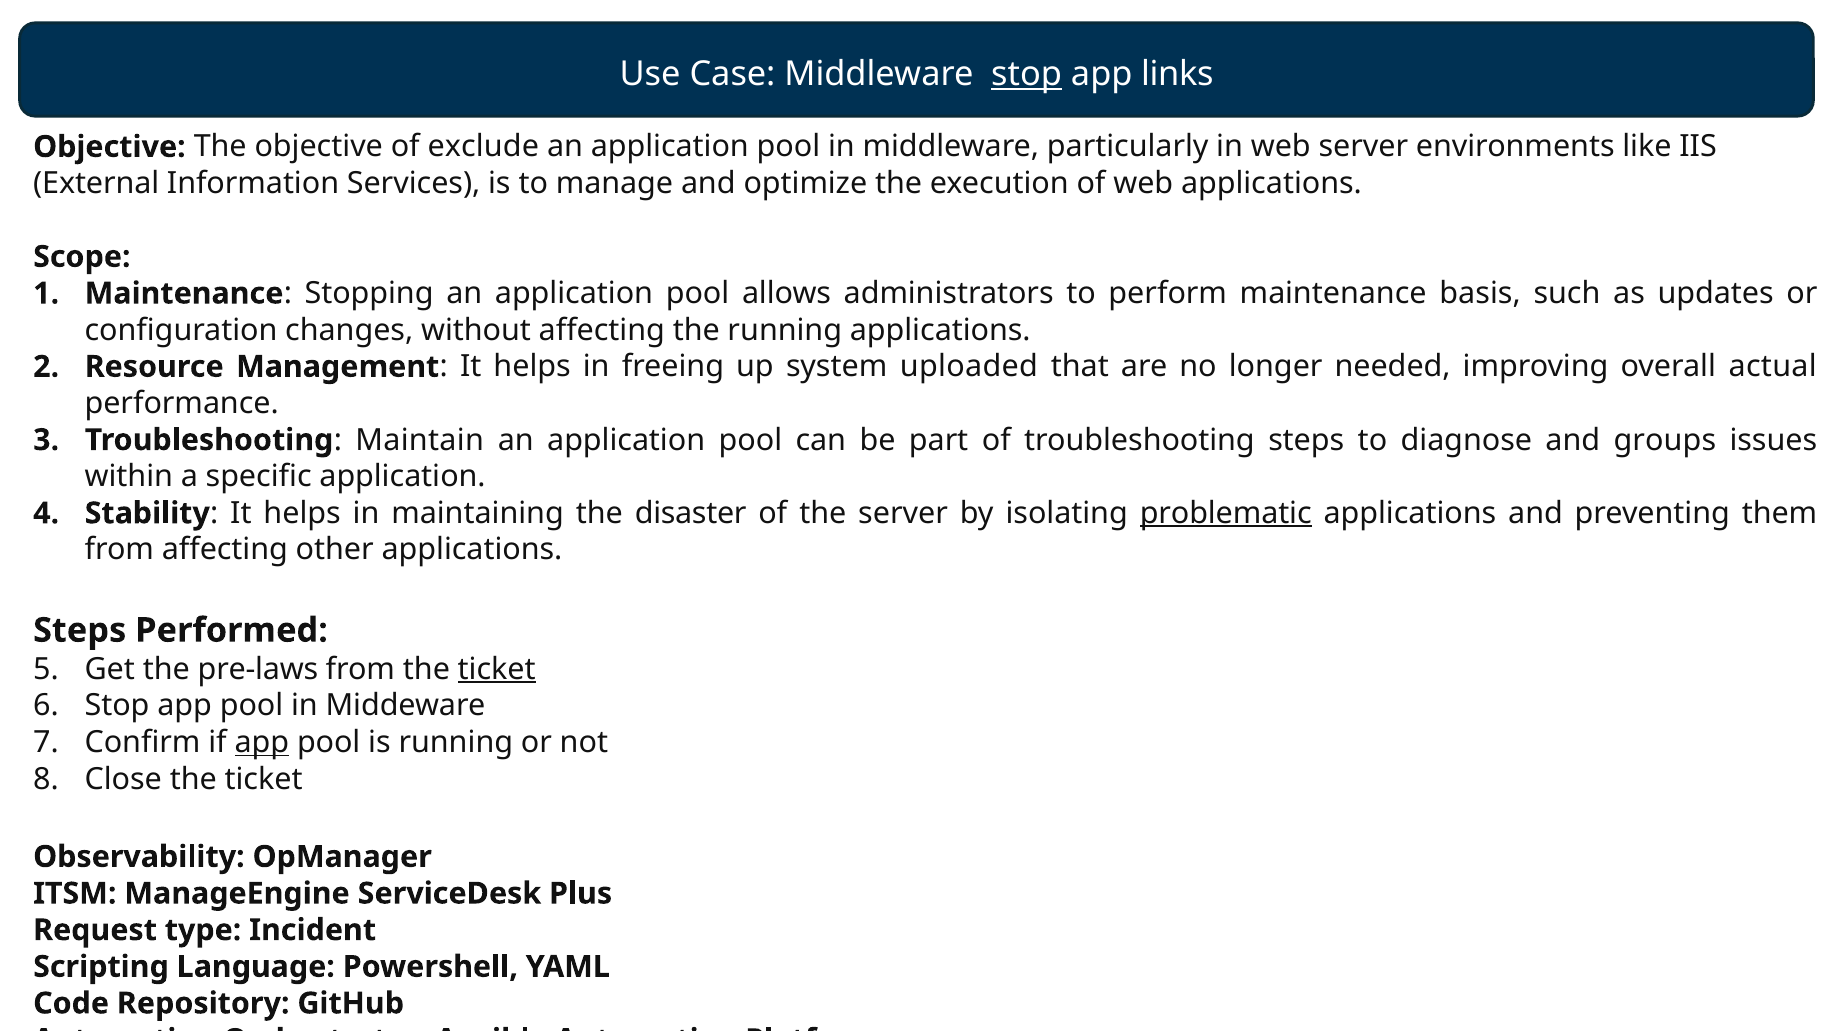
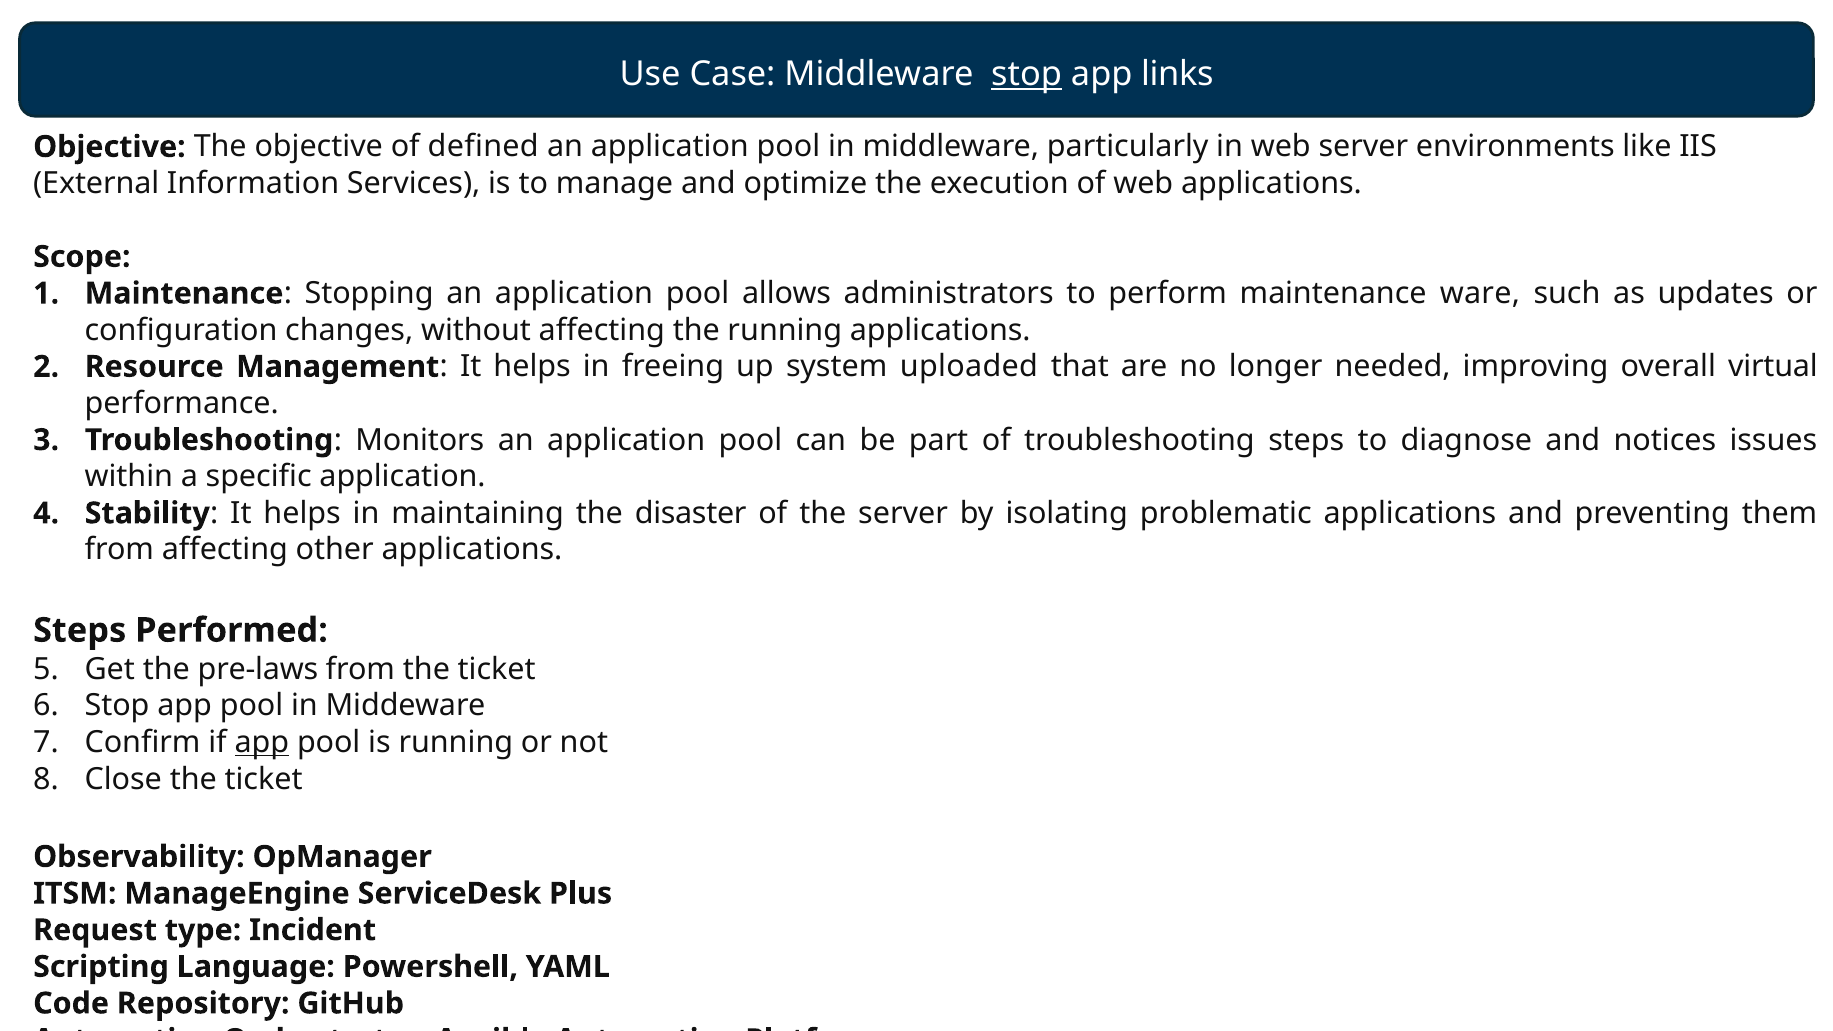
exclude: exclude -> defined
basis: basis -> ware
actual: actual -> virtual
Maintain: Maintain -> Monitors
groups: groups -> notices
problematic underline: present -> none
ticket at (497, 669) underline: present -> none
